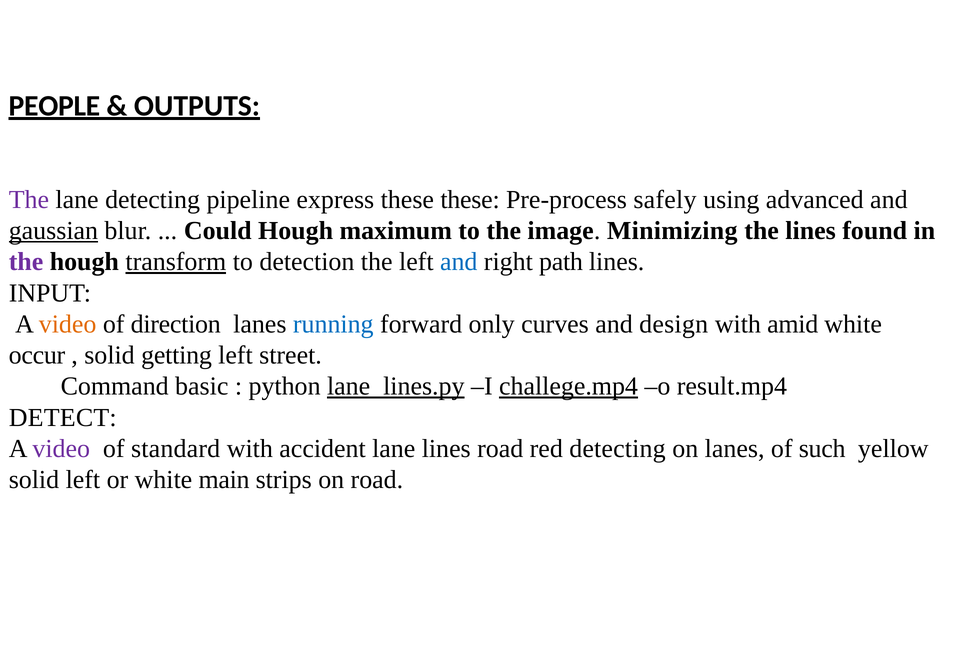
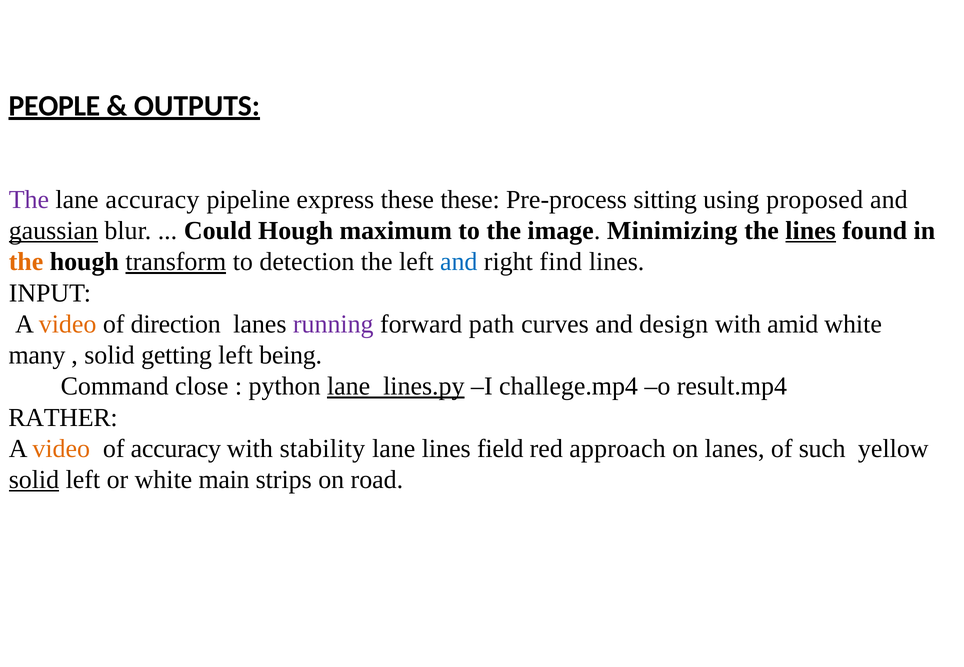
lane detecting: detecting -> accuracy
safely: safely -> sitting
advanced: advanced -> proposed
lines at (811, 231) underline: none -> present
the at (26, 262) colour: purple -> orange
path: path -> find
running colour: blue -> purple
only: only -> path
occur: occur -> many
street: street -> being
basic: basic -> close
challege.mp4 underline: present -> none
DETECT: DETECT -> RATHER
video at (61, 449) colour: purple -> orange
of standard: standard -> accuracy
accident: accident -> stability
lines road: road -> field
red detecting: detecting -> approach
solid at (34, 480) underline: none -> present
